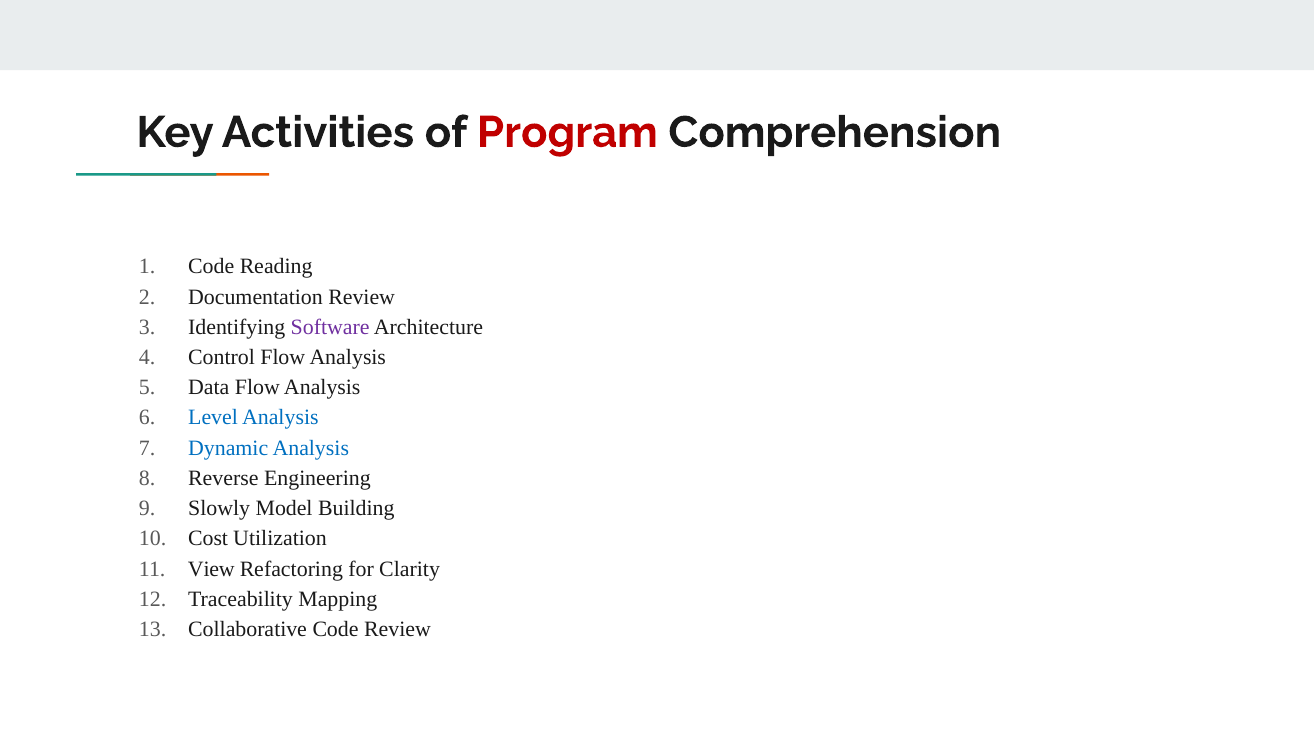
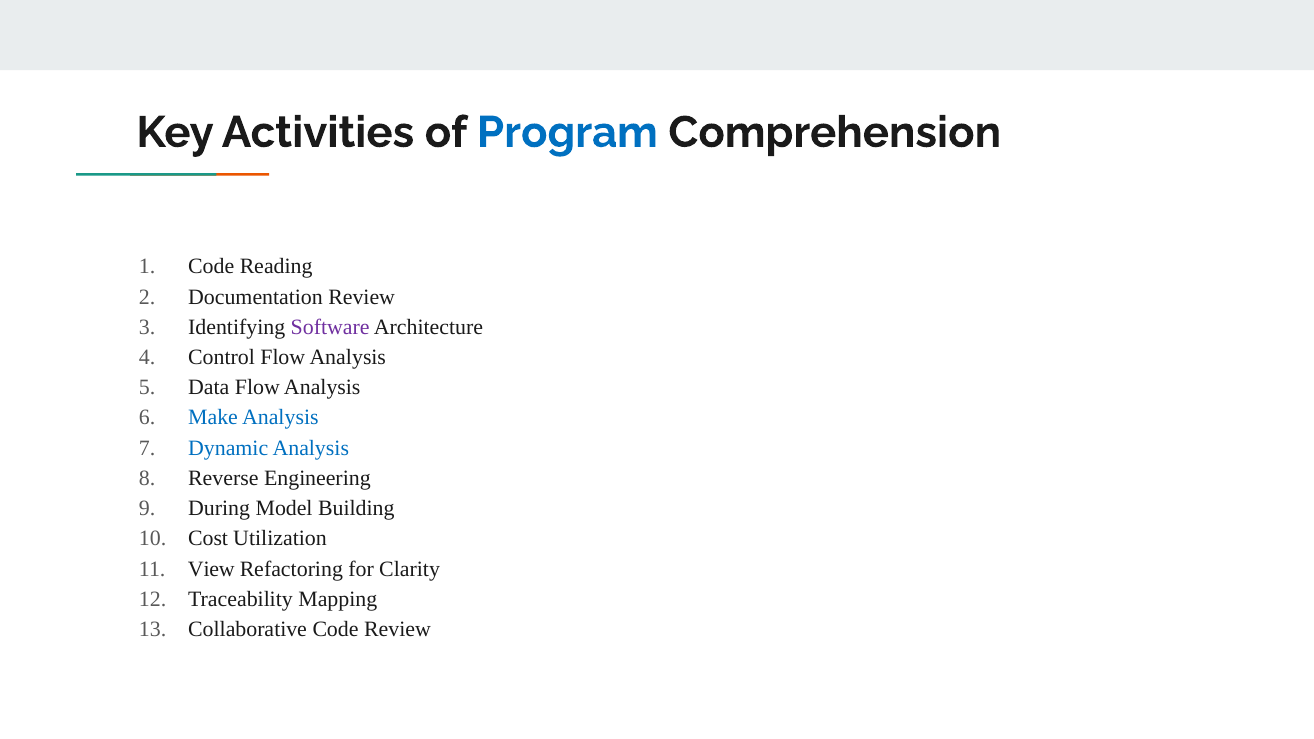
Program colour: red -> blue
Level: Level -> Make
Slowly: Slowly -> During
